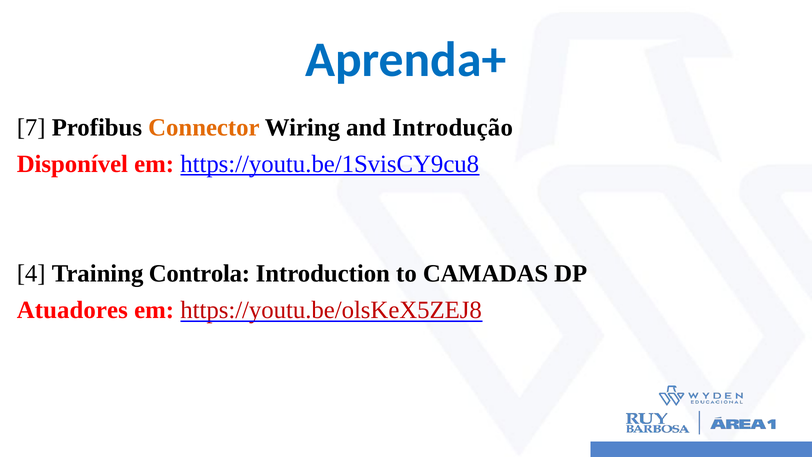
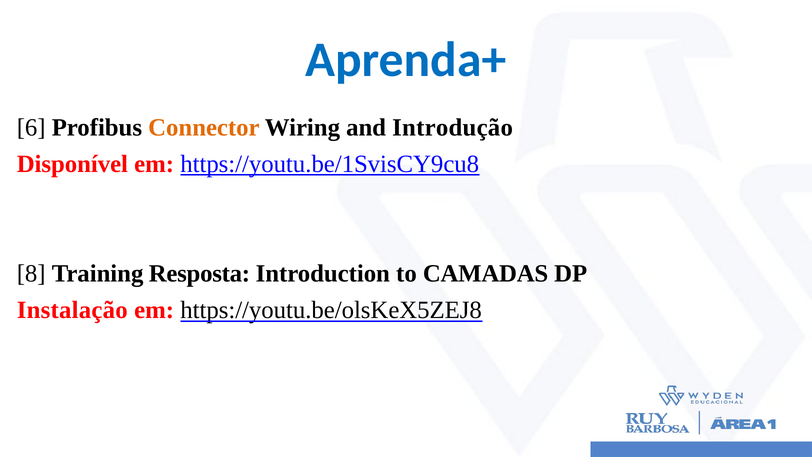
7: 7 -> 6
4: 4 -> 8
Controla: Controla -> Resposta
Atuadores: Atuadores -> Instalação
https://youtu.be/olsKeX5ZEJ8 colour: red -> black
